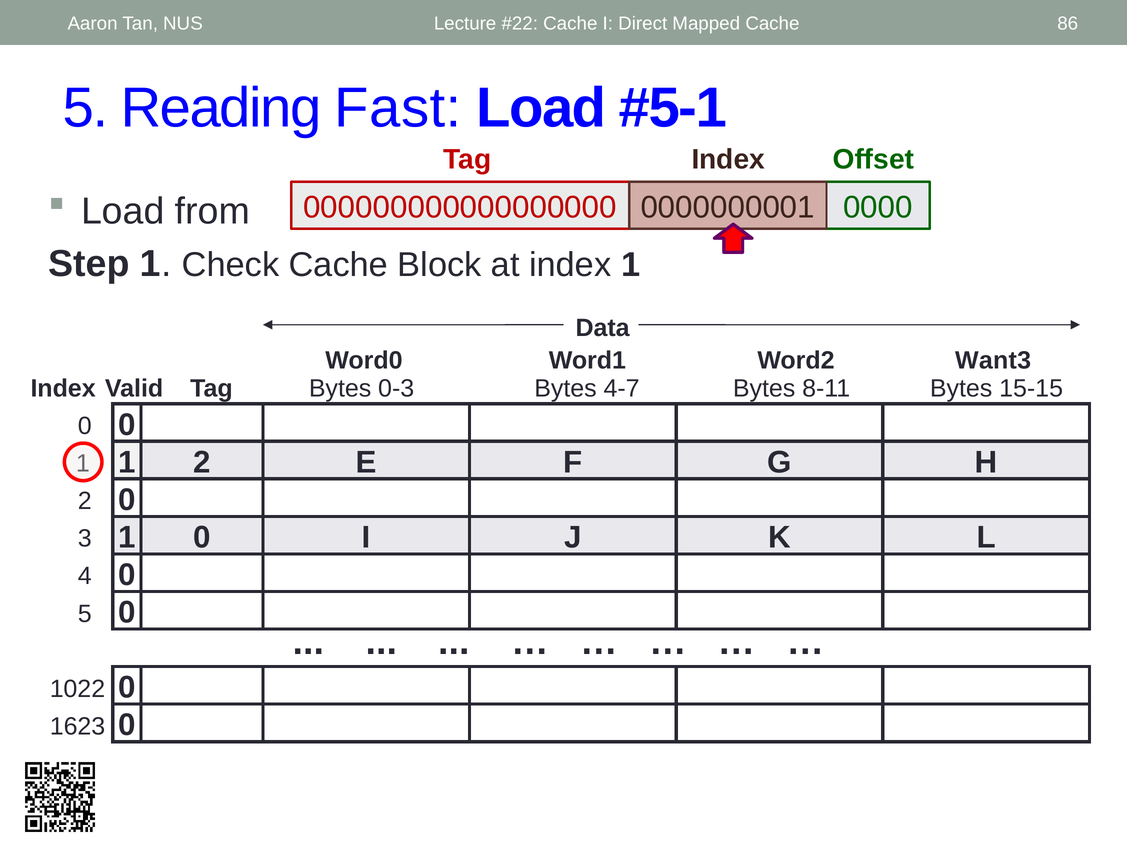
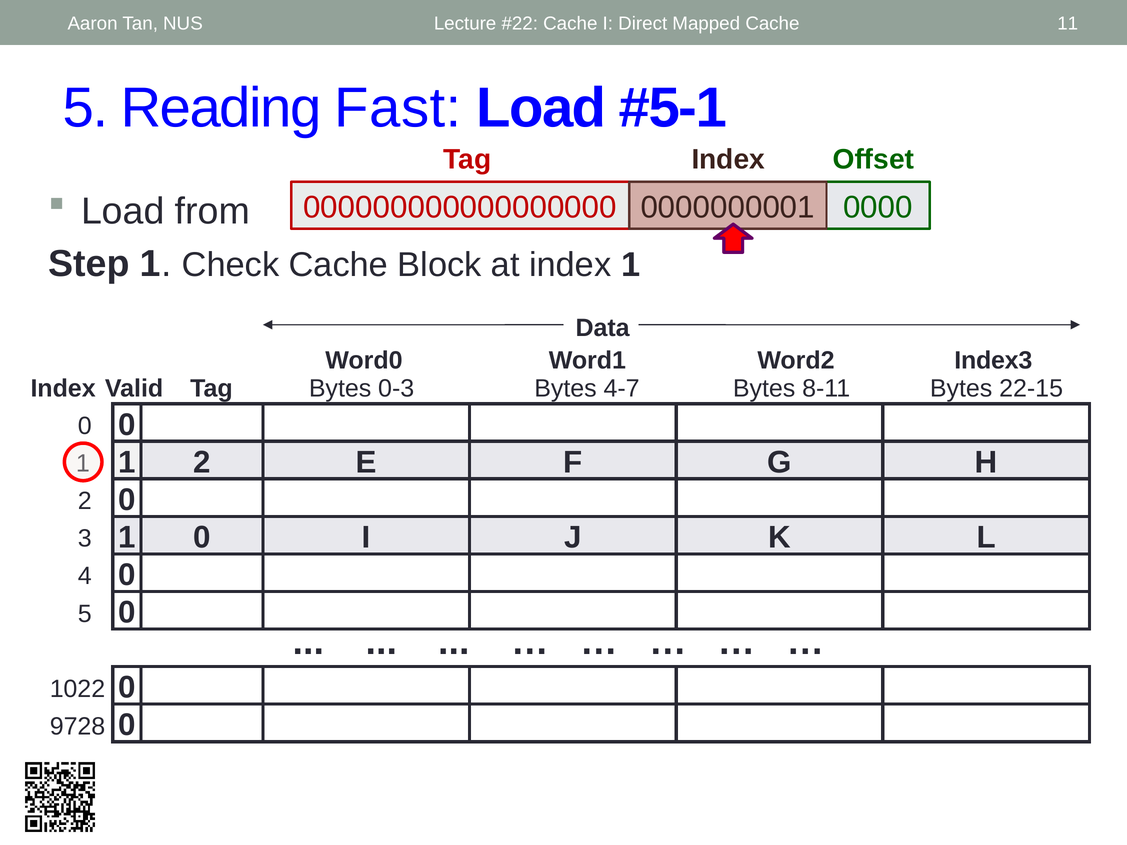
86: 86 -> 11
Want3: Want3 -> Index3
15-15: 15-15 -> 22-15
1623: 1623 -> 9728
